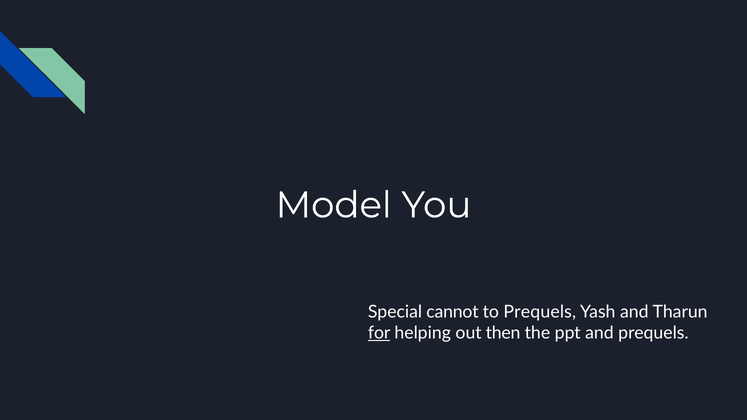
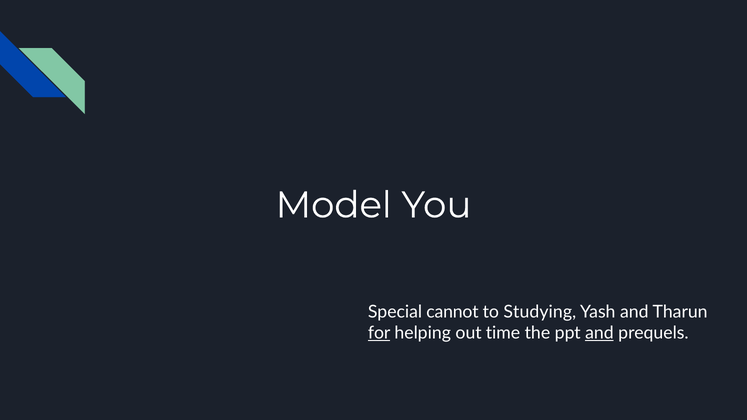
to Prequels: Prequels -> Studying
then: then -> time
and at (599, 333) underline: none -> present
